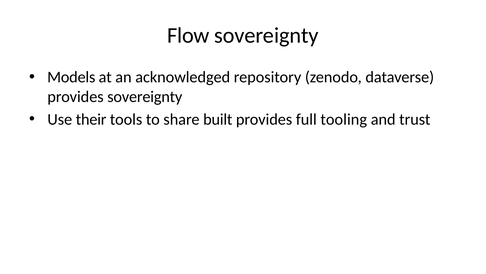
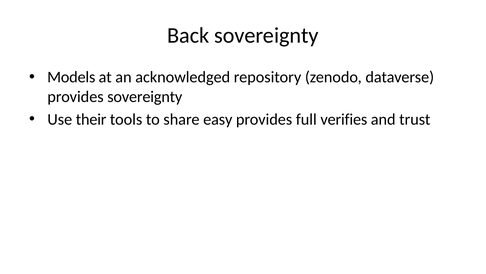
Flow: Flow -> Back
built: built -> easy
tooling: tooling -> verifies
